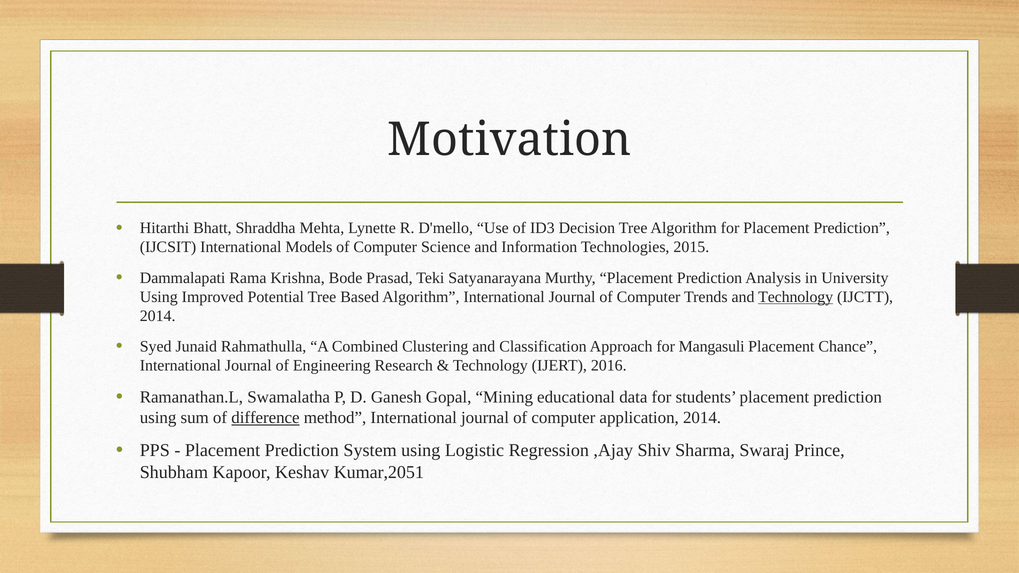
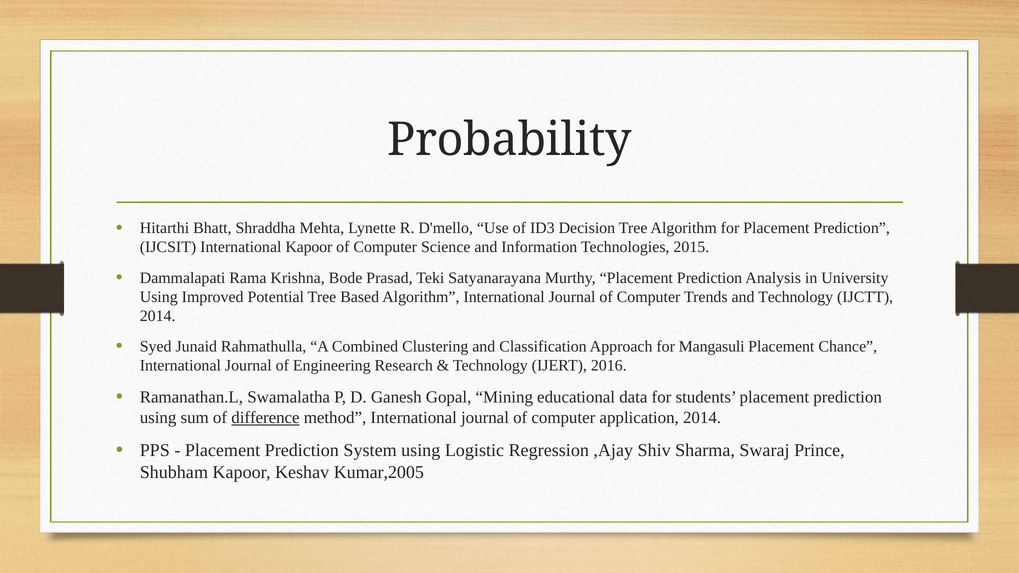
Motivation: Motivation -> Probability
International Models: Models -> Kapoor
Technology at (796, 297) underline: present -> none
Kumar,2051: Kumar,2051 -> Kumar,2005
